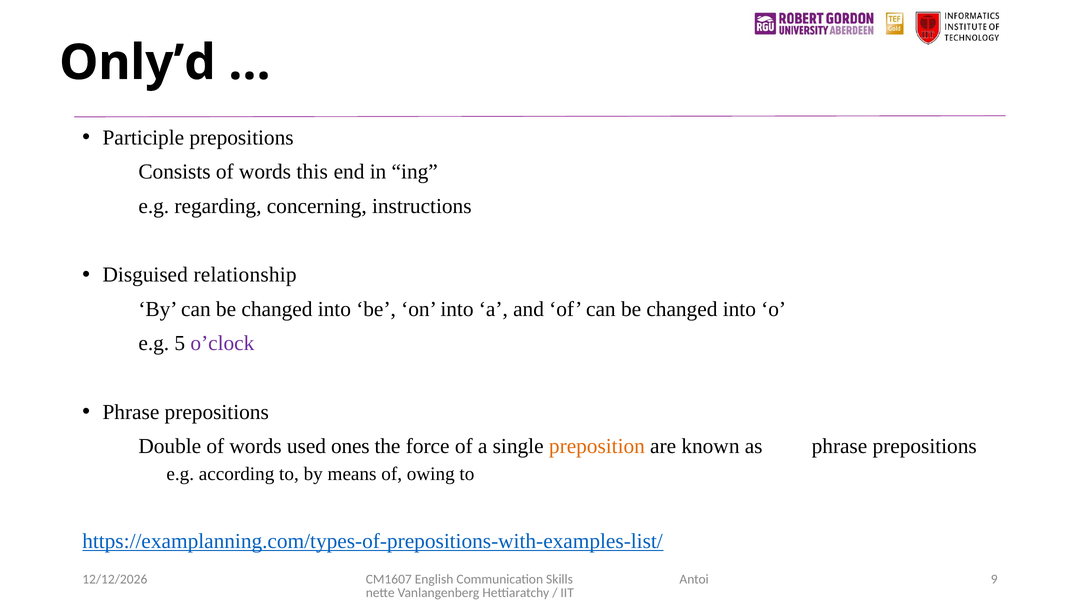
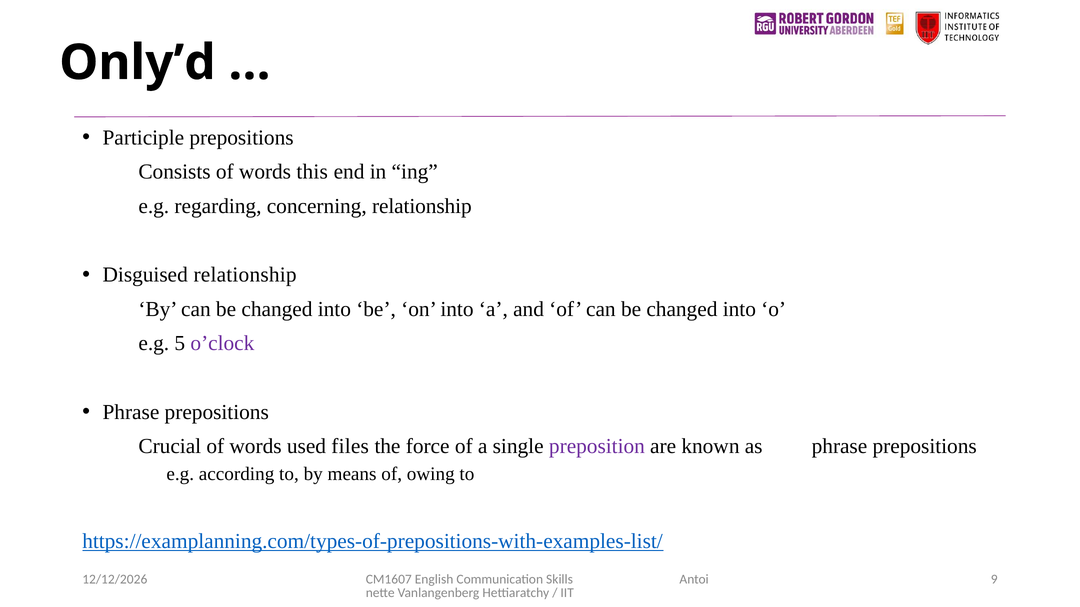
concerning instructions: instructions -> relationship
Double: Double -> Crucial
ones: ones -> files
preposition colour: orange -> purple
